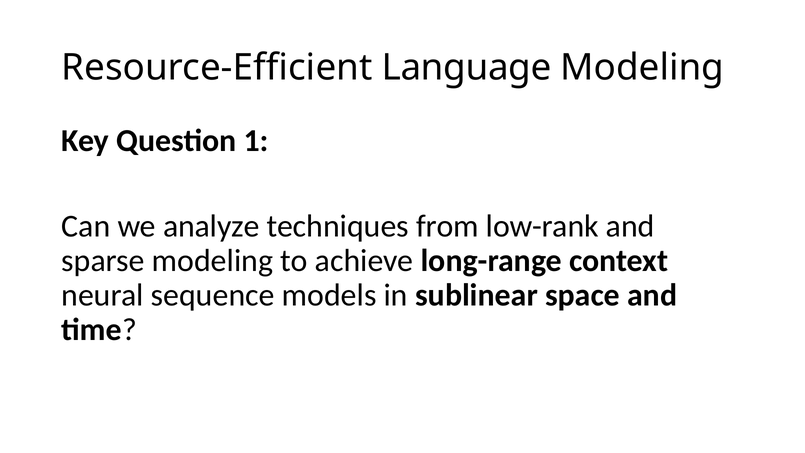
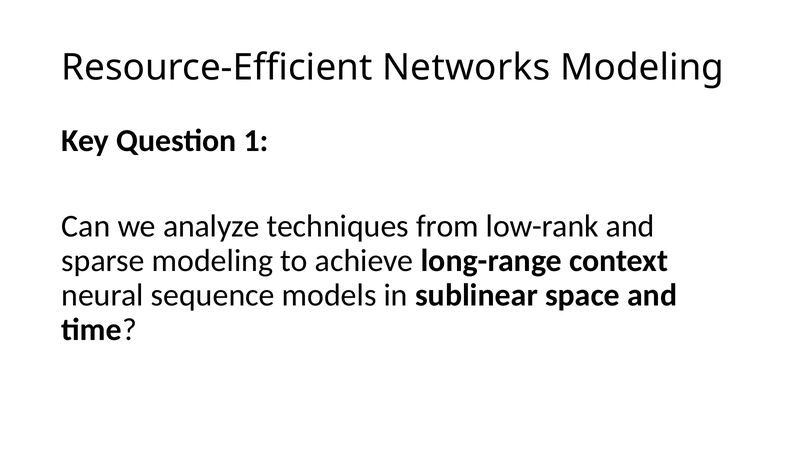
Language: Language -> Networks
